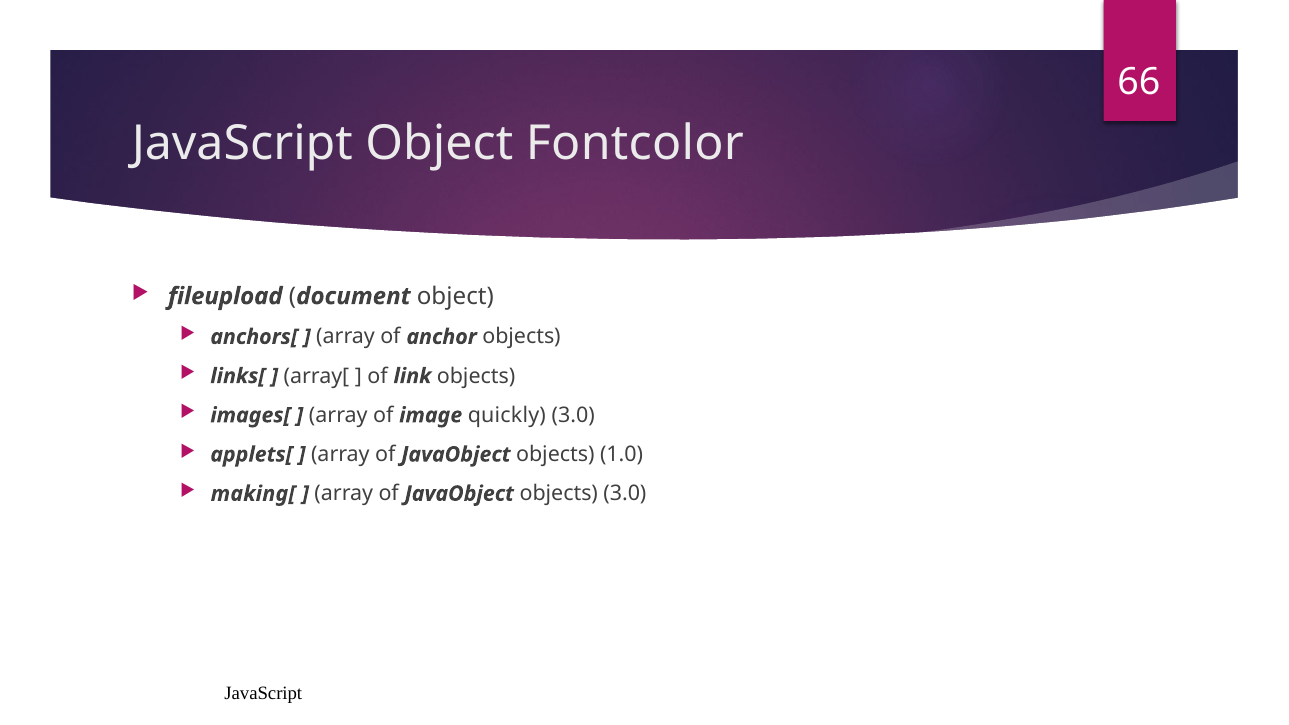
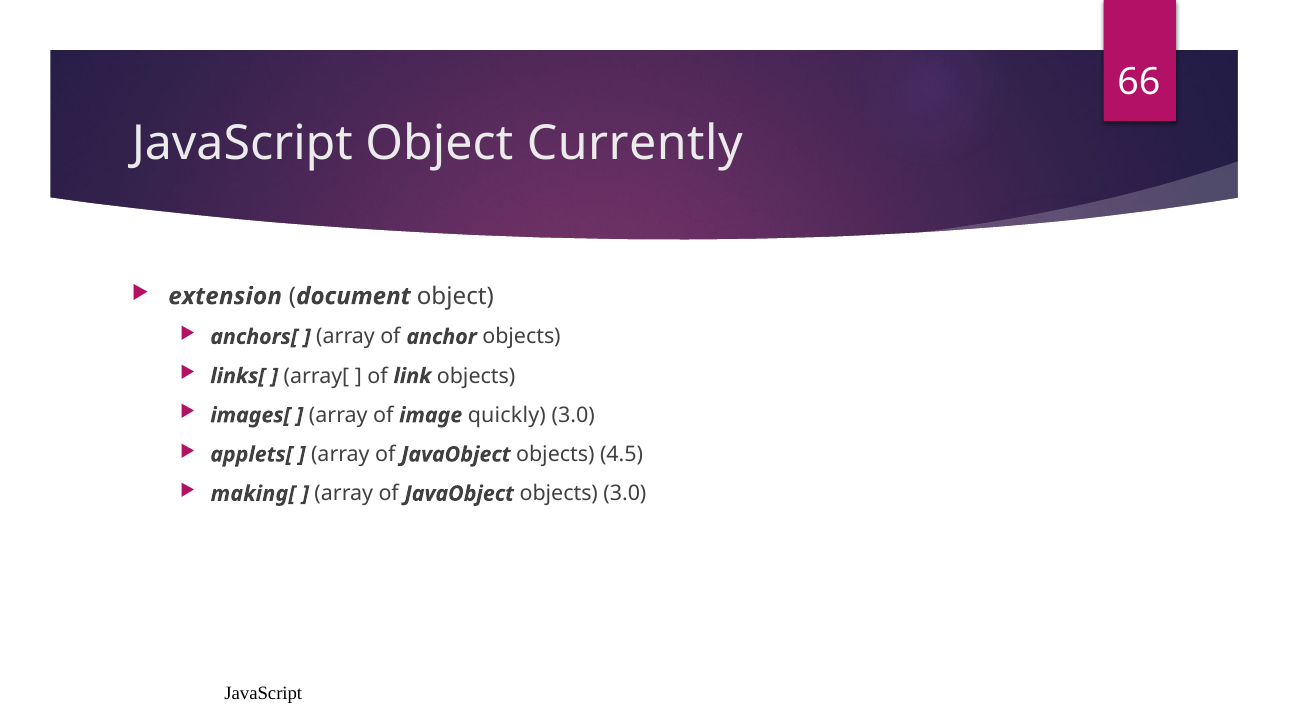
Fontcolor: Fontcolor -> Currently
fileupload: fileupload -> extension
1.0: 1.0 -> 4.5
